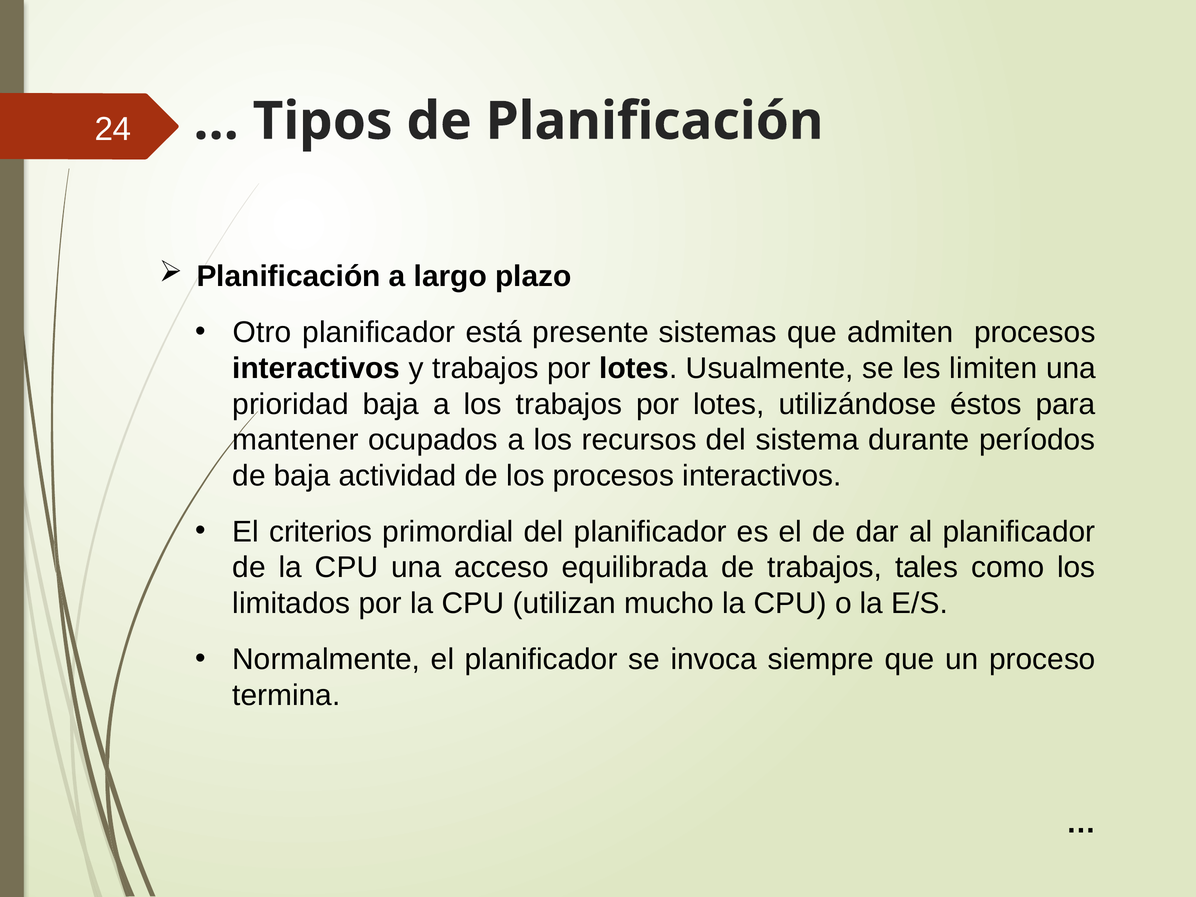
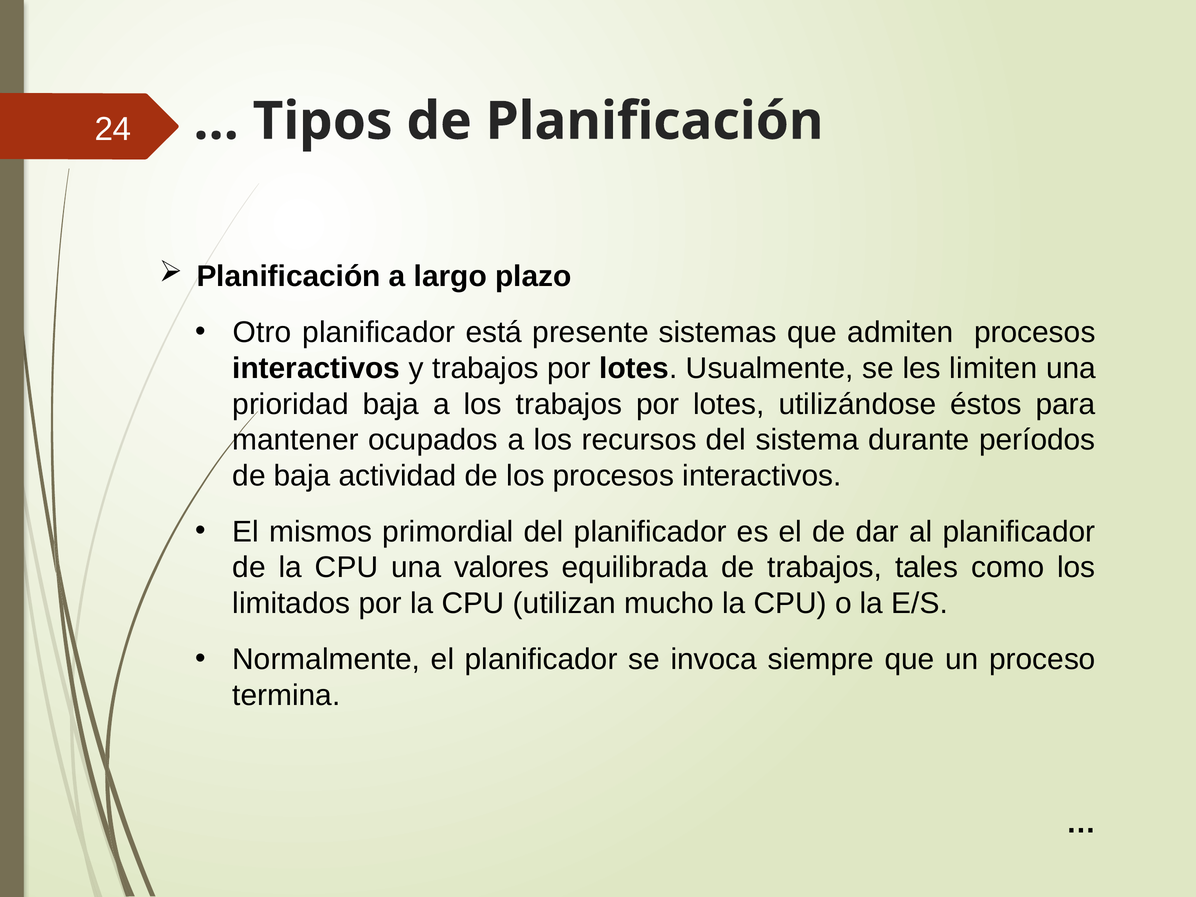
criterios: criterios -> mismos
acceso: acceso -> valores
